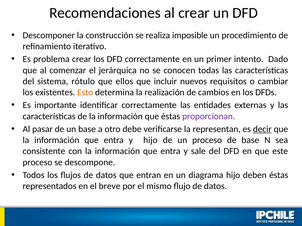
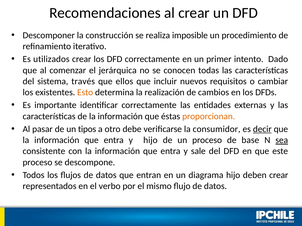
problema: problema -> utilizados
rótulo: rótulo -> través
proporcionan colour: purple -> orange
un base: base -> tipos
representan: representan -> consumidor
sea underline: none -> present
deben éstas: éstas -> crear
breve: breve -> verbo
